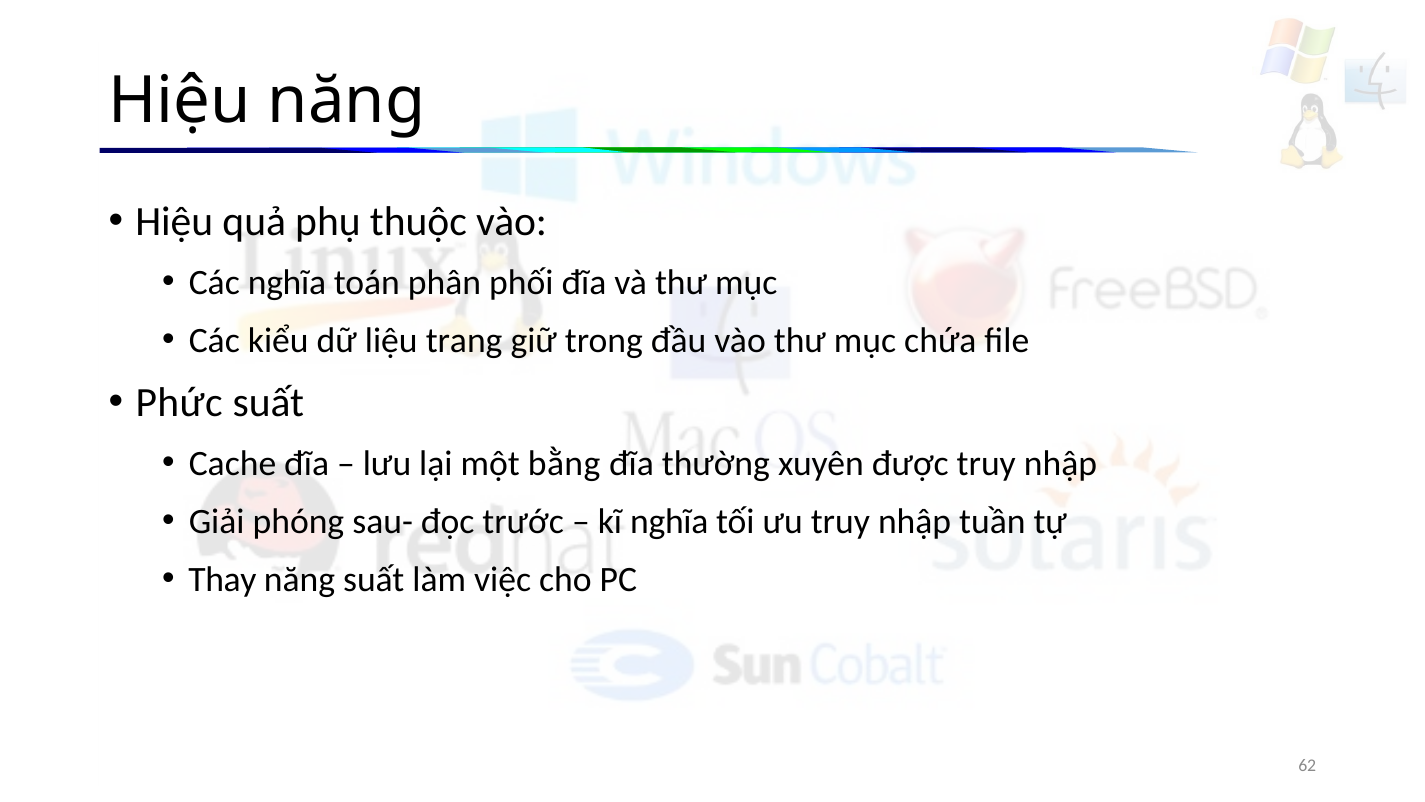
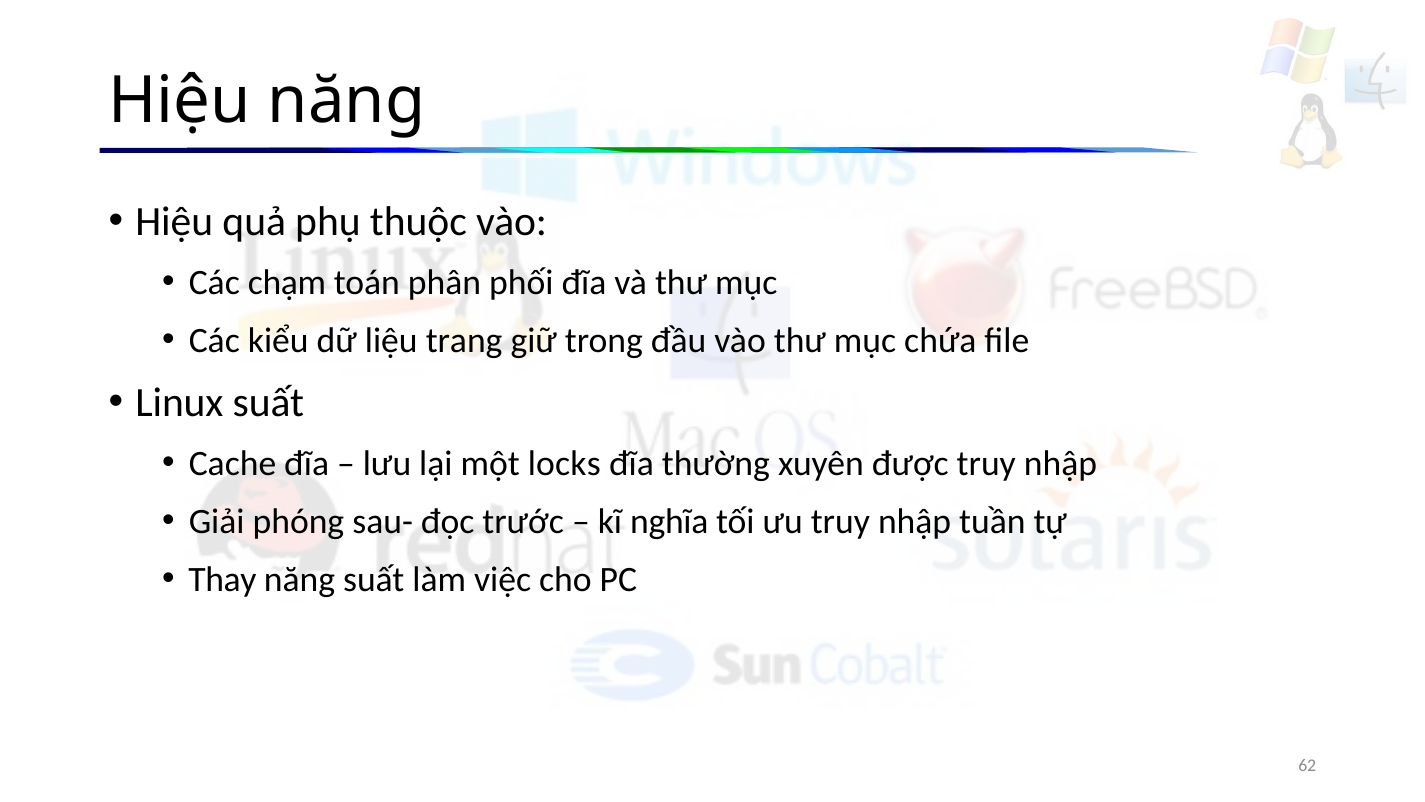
Các nghĩa: nghĩa -> chạm
Phức: Phức -> Linux
bằng: bằng -> locks
